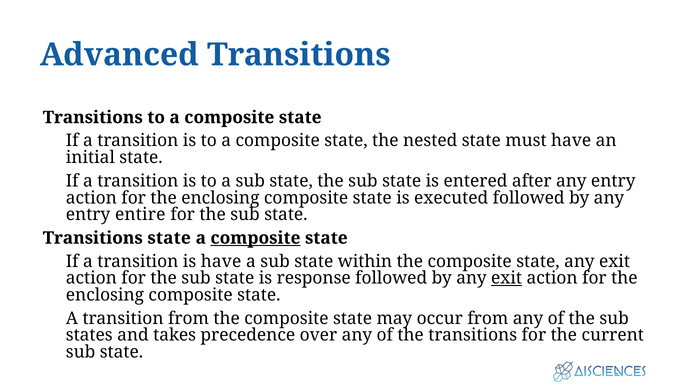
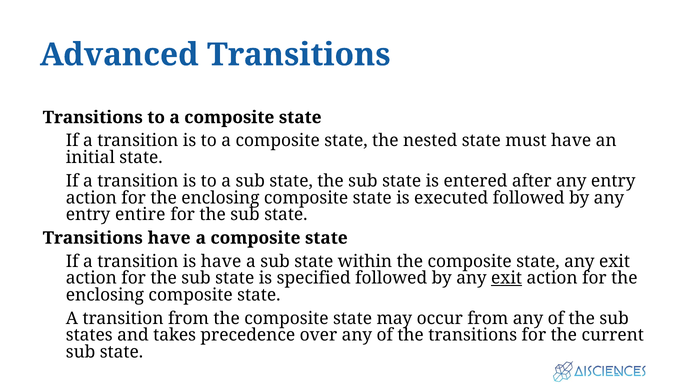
Transitions state: state -> have
composite at (256, 238) underline: present -> none
response: response -> specified
